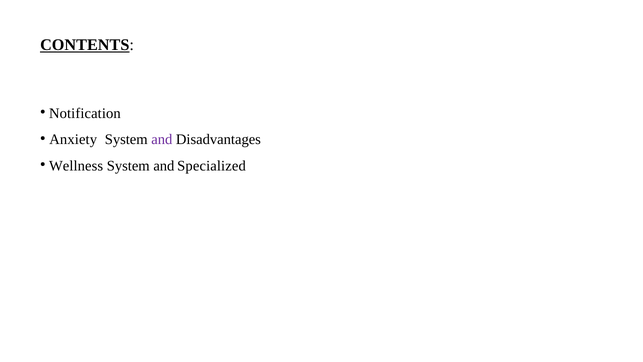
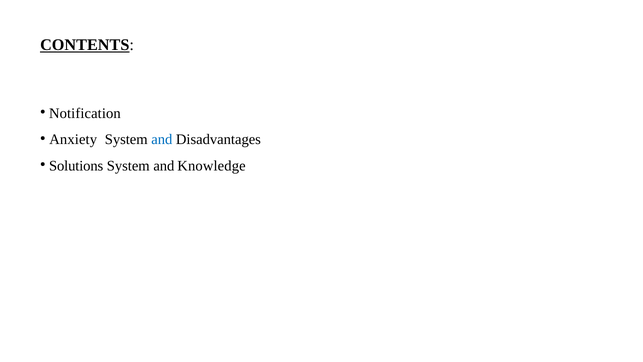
and at (162, 139) colour: purple -> blue
Wellness: Wellness -> Solutions
Specialized: Specialized -> Knowledge
